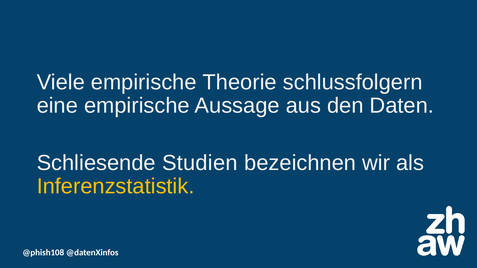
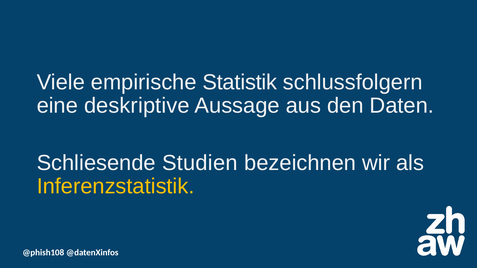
Theorie: Theorie -> Statistik
eine empirische: empirische -> deskriptive
